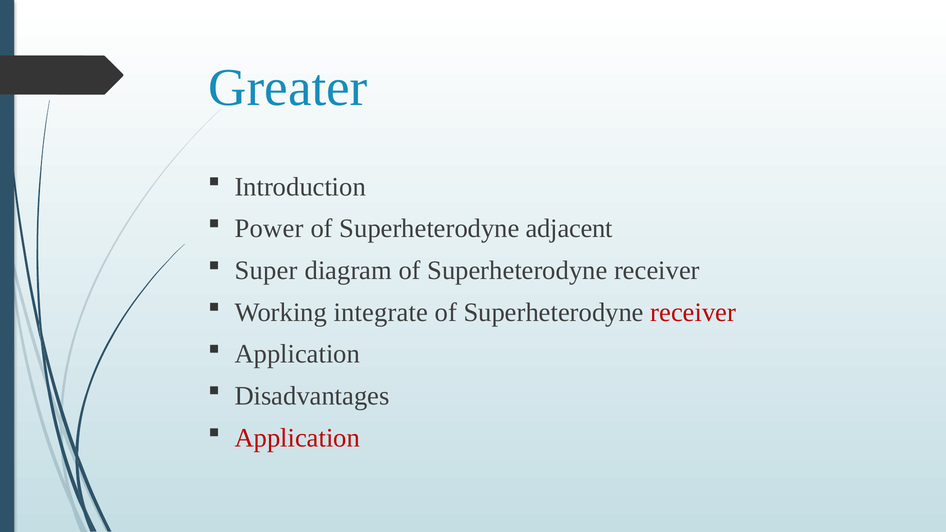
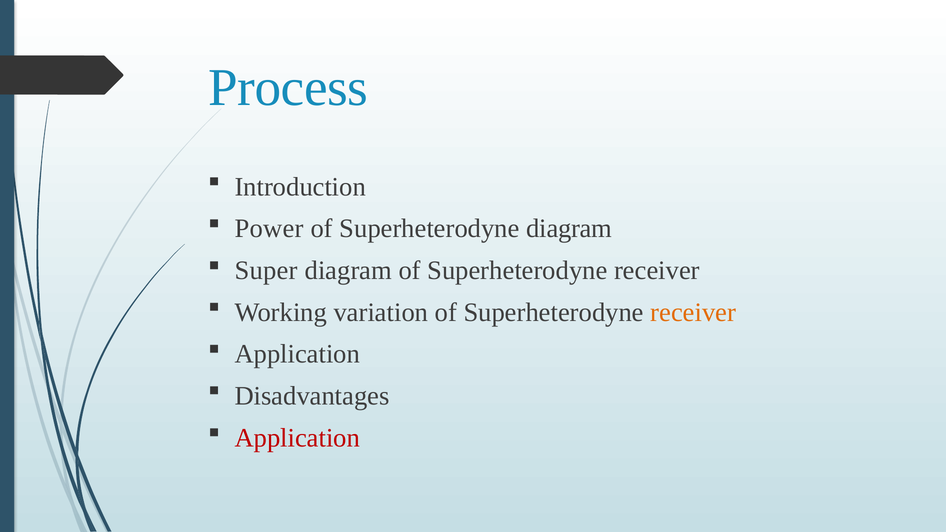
Greater: Greater -> Process
Superheterodyne adjacent: adjacent -> diagram
integrate: integrate -> variation
receiver at (693, 312) colour: red -> orange
